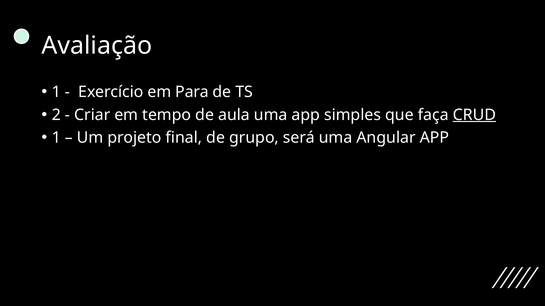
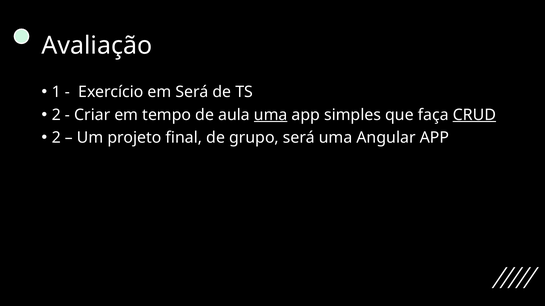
em Para: Para -> Será
uma at (271, 115) underline: none -> present
1 at (56, 138): 1 -> 2
